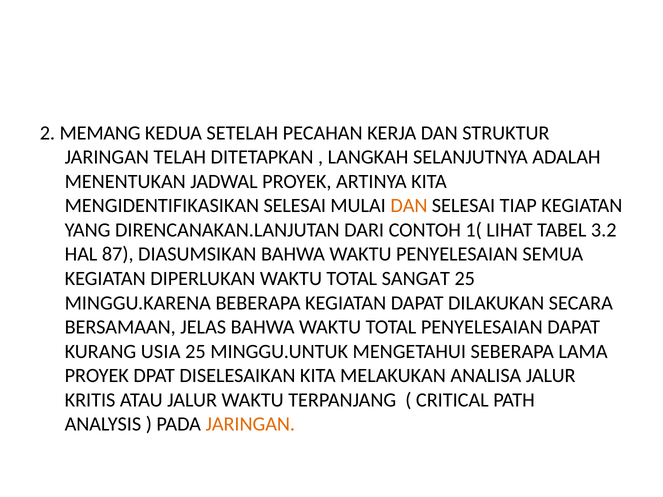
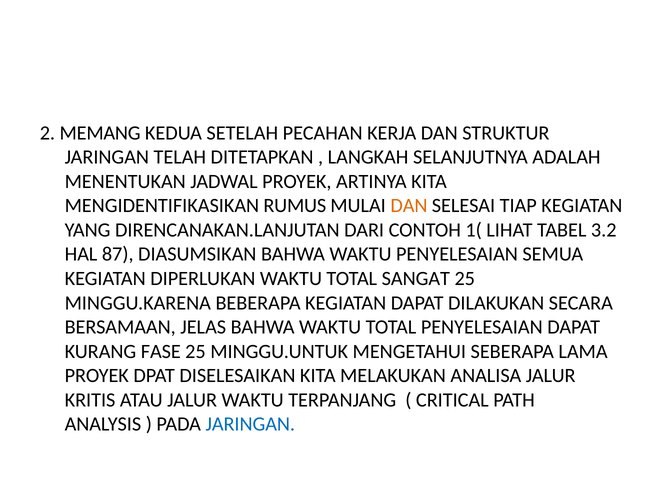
MENGIDENTIFIKASIKAN SELESAI: SELESAI -> RUMUS
USIA: USIA -> FASE
JARINGAN at (250, 425) colour: orange -> blue
